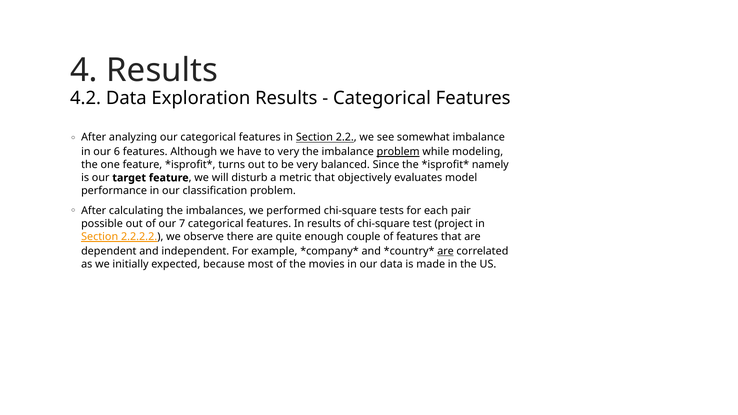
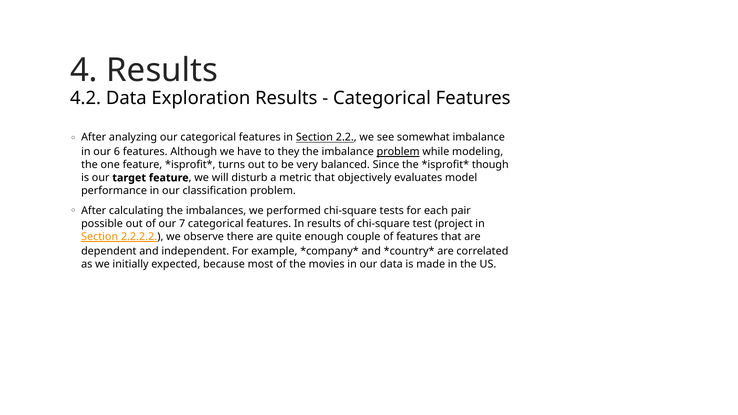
to very: very -> they
namely: namely -> though
are at (445, 251) underline: present -> none
